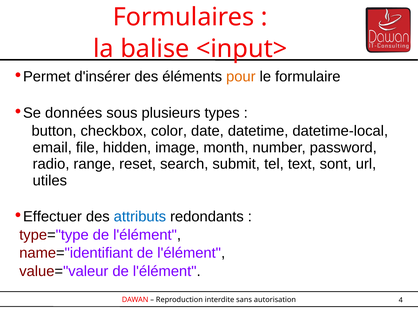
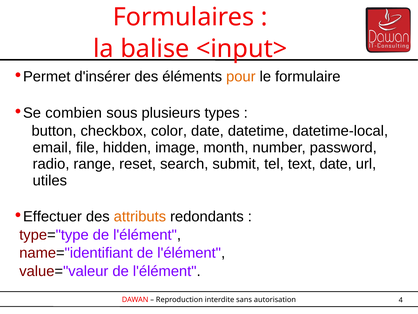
données: données -> combien
text sont: sont -> date
attributs colour: blue -> orange
